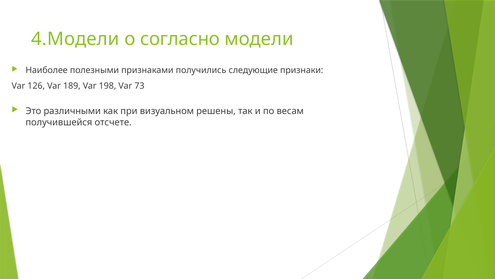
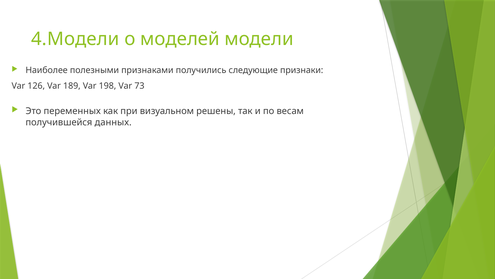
согласно: согласно -> моделей
различными: различными -> переменных
отсчете: отсчете -> данных
